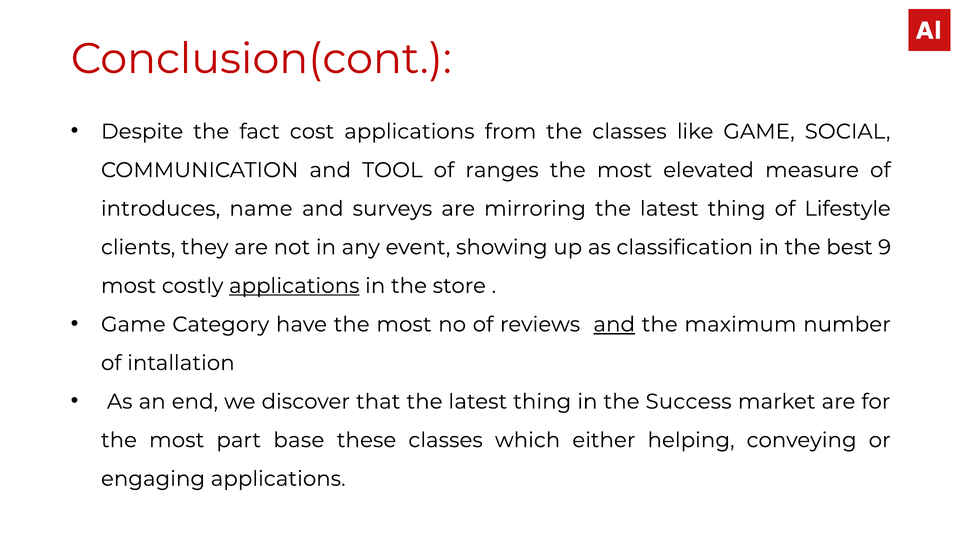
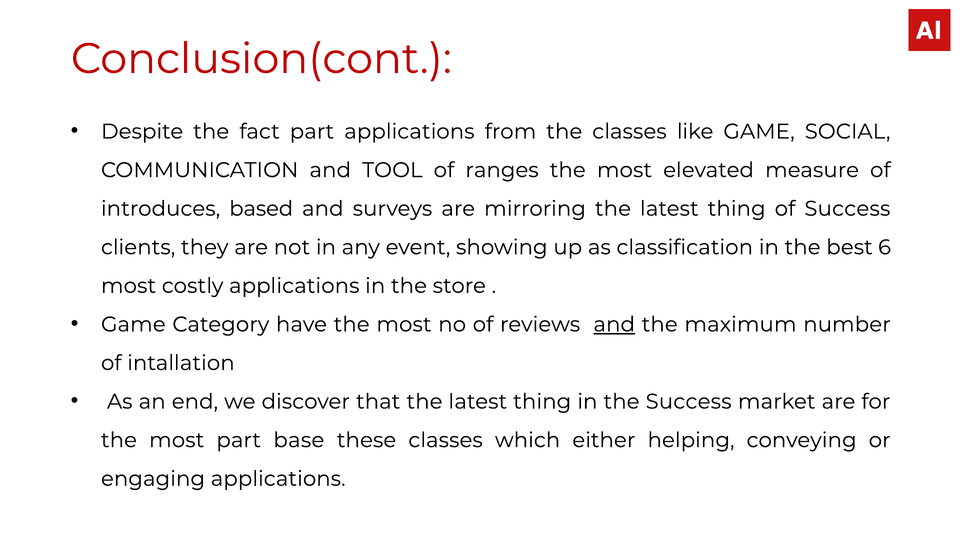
fact cost: cost -> part
name: name -> based
of Lifestyle: Lifestyle -> Success
9: 9 -> 6
applications at (294, 286) underline: present -> none
